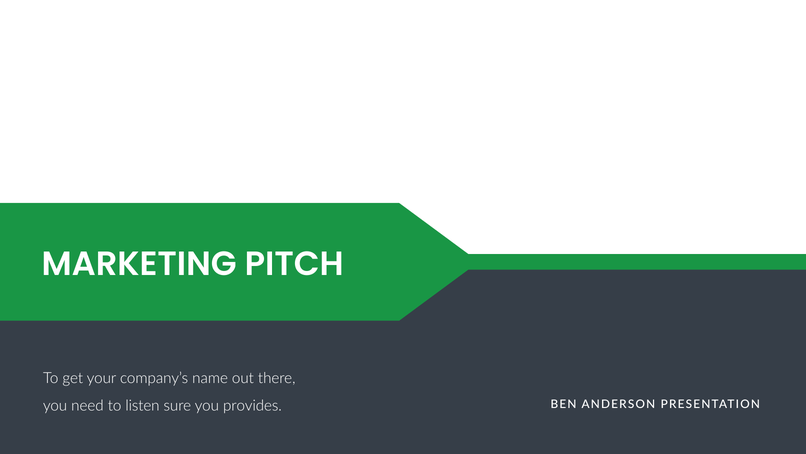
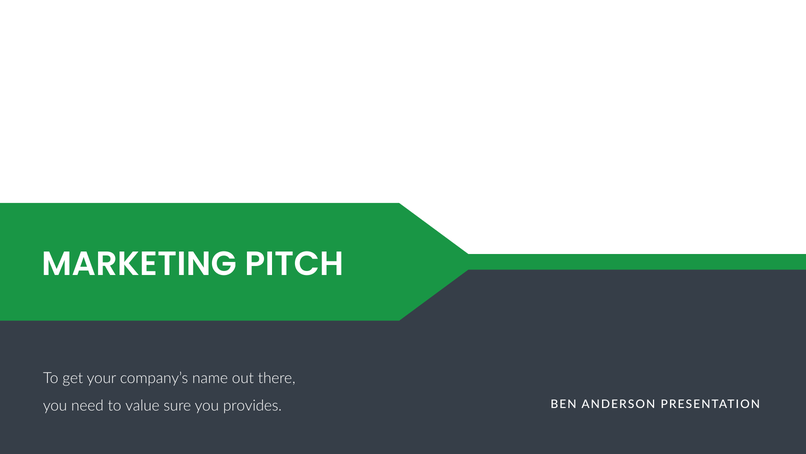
listen: listen -> value
